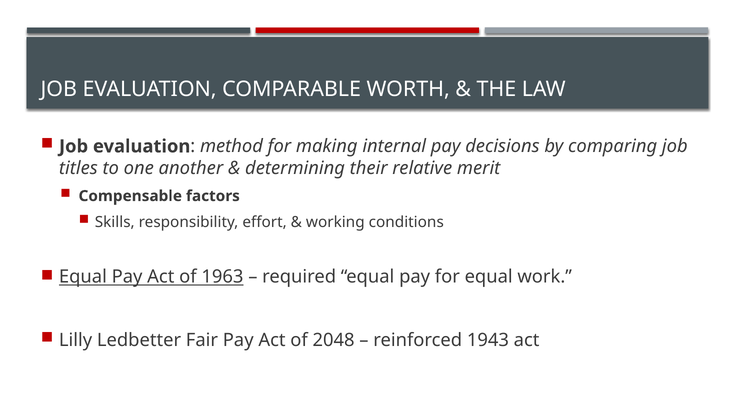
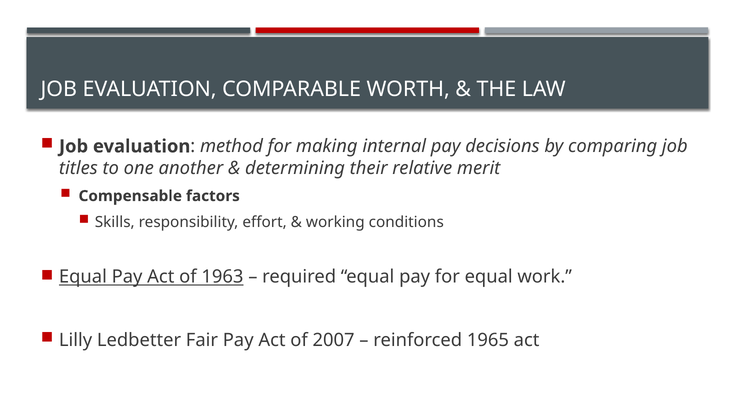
2048: 2048 -> 2007
1943: 1943 -> 1965
